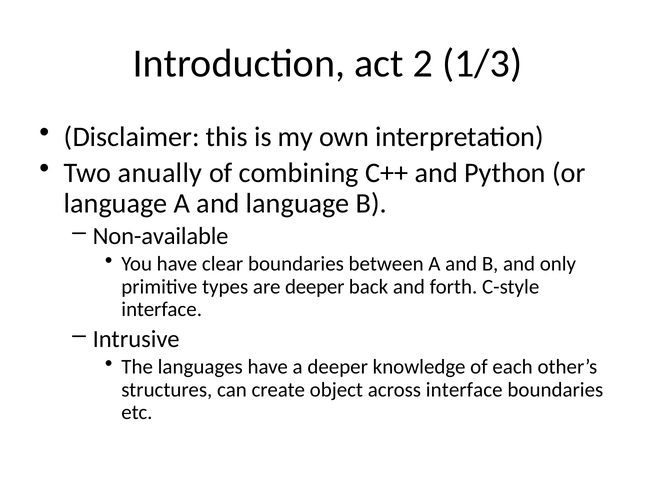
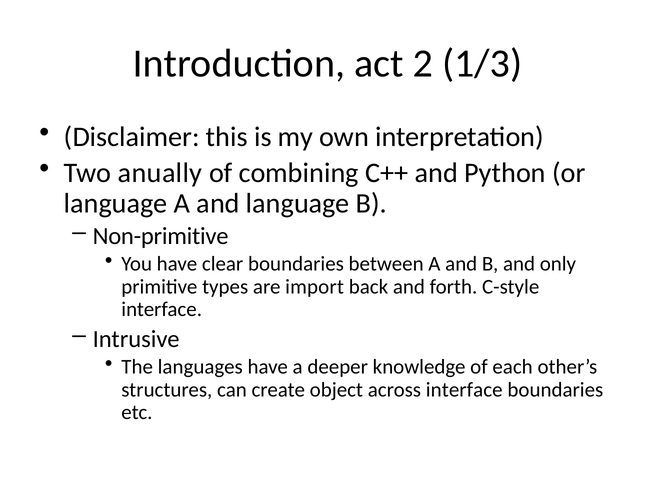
Non-available: Non-available -> Non-primitive
are deeper: deeper -> import
